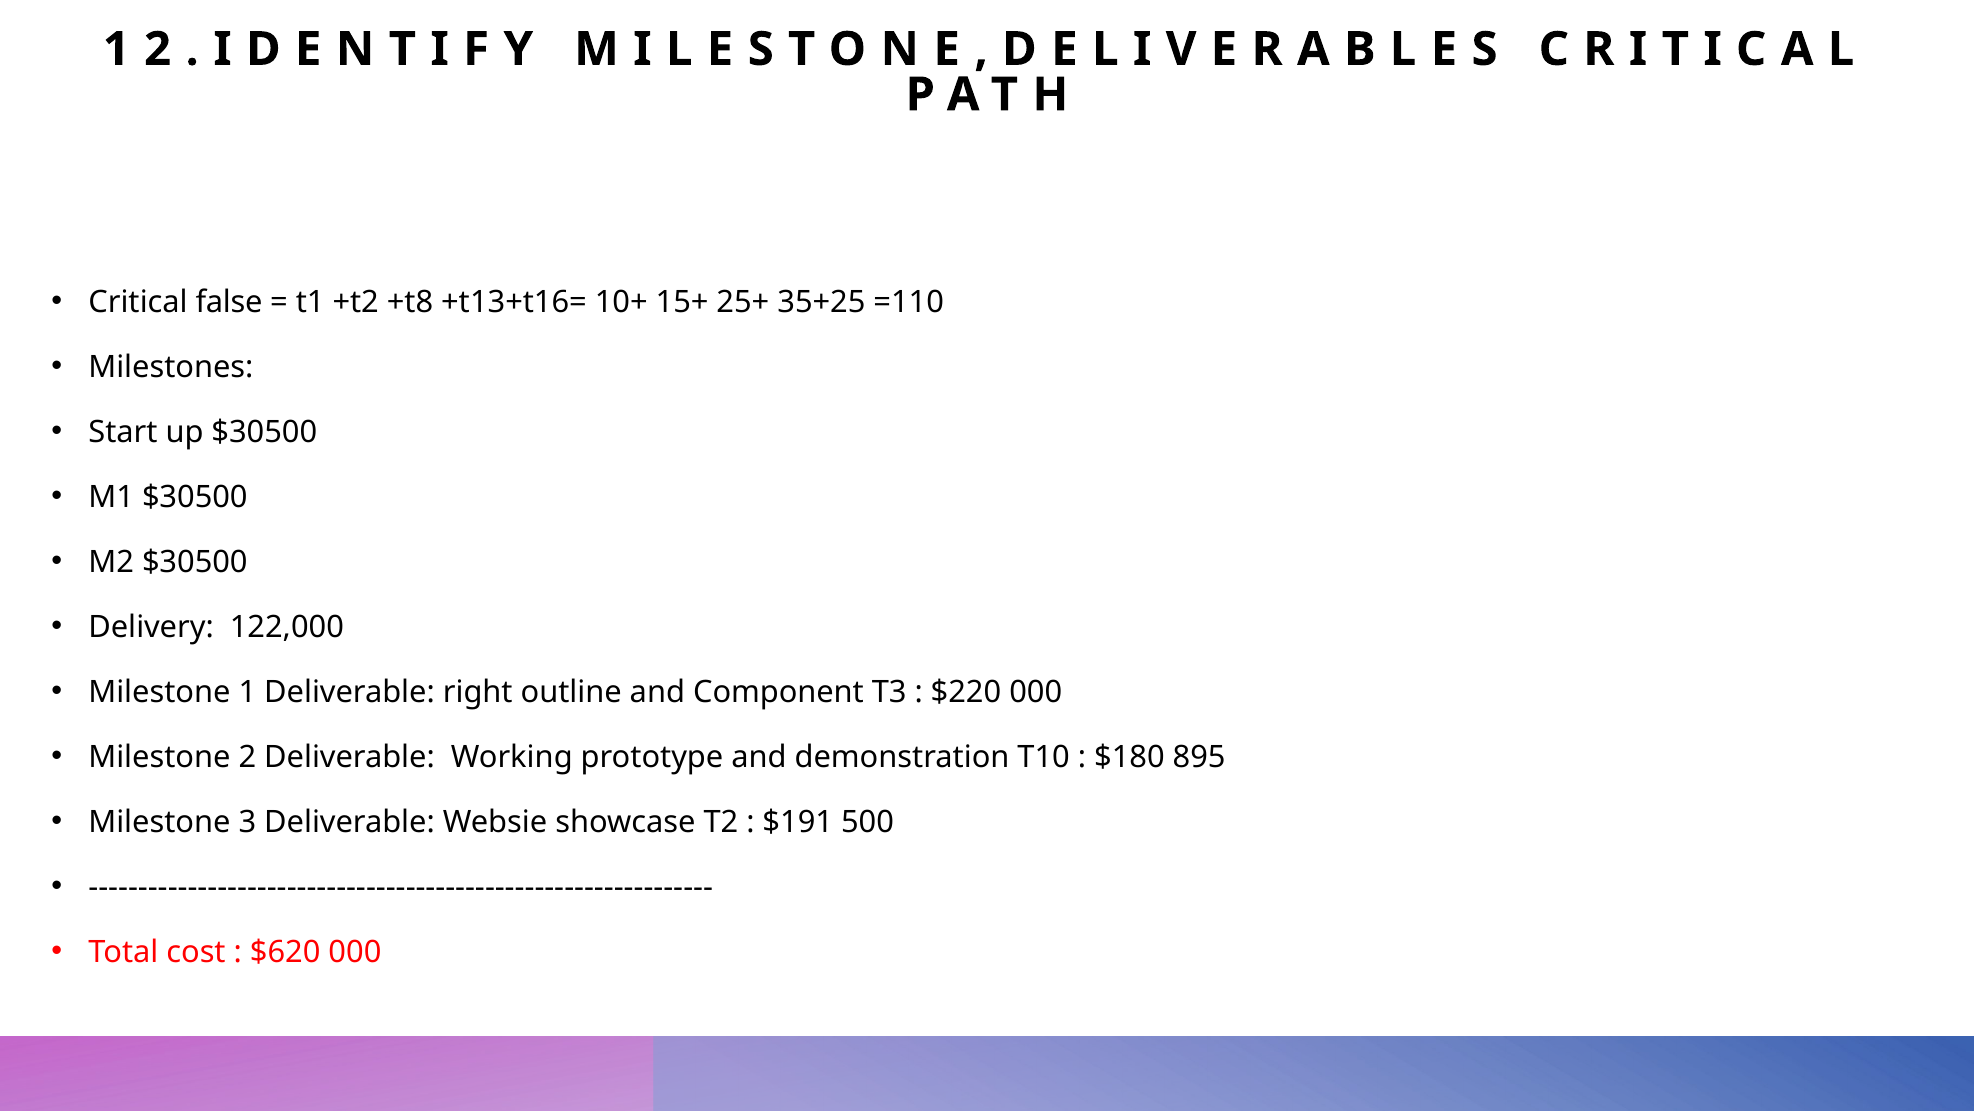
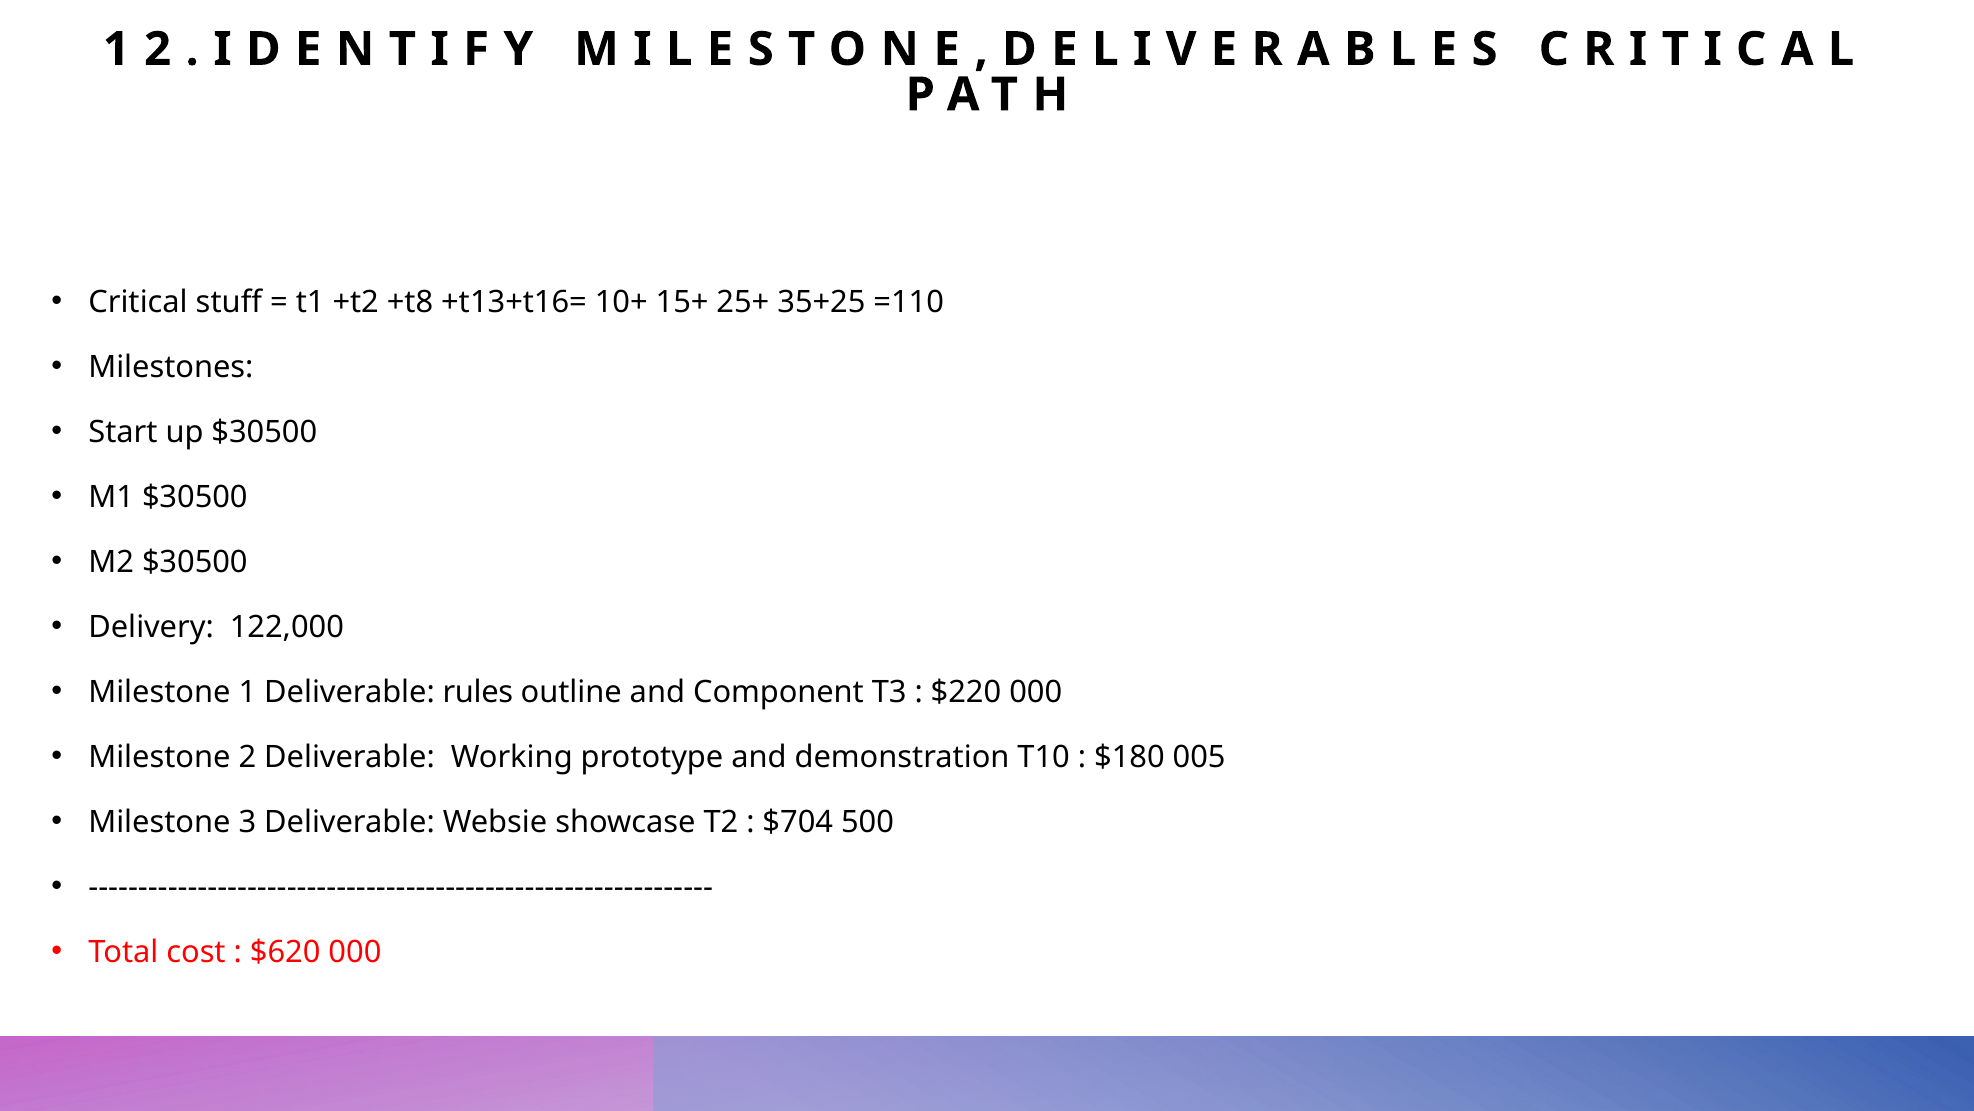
false: false -> stuff
right: right -> rules
895: 895 -> 005
$191: $191 -> $704
